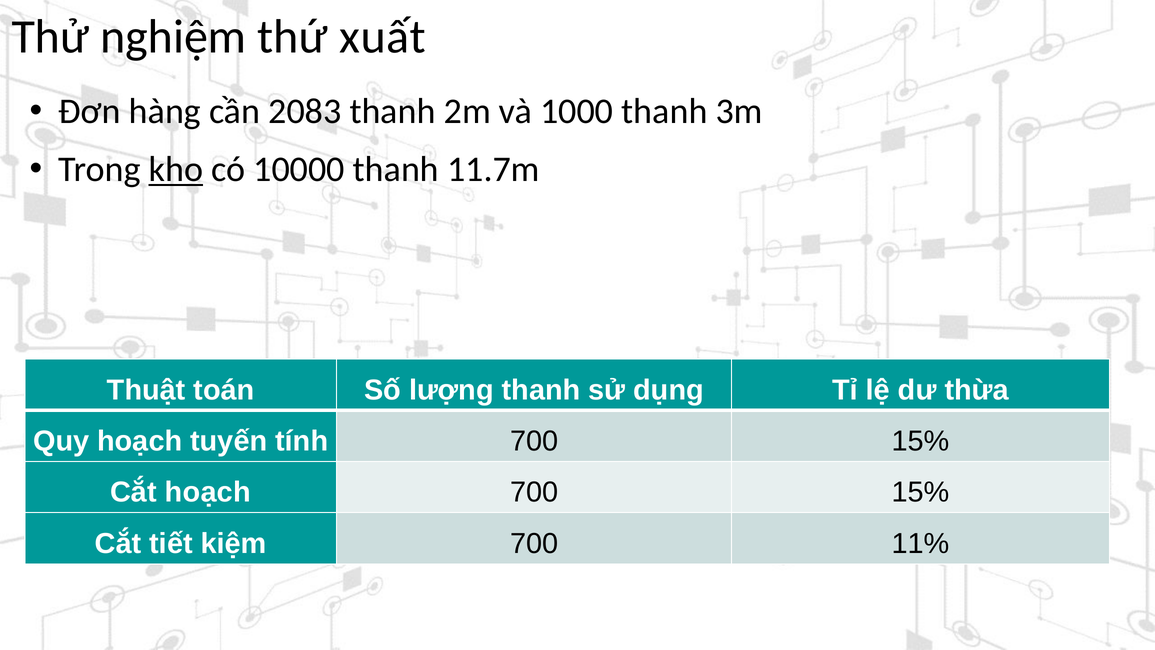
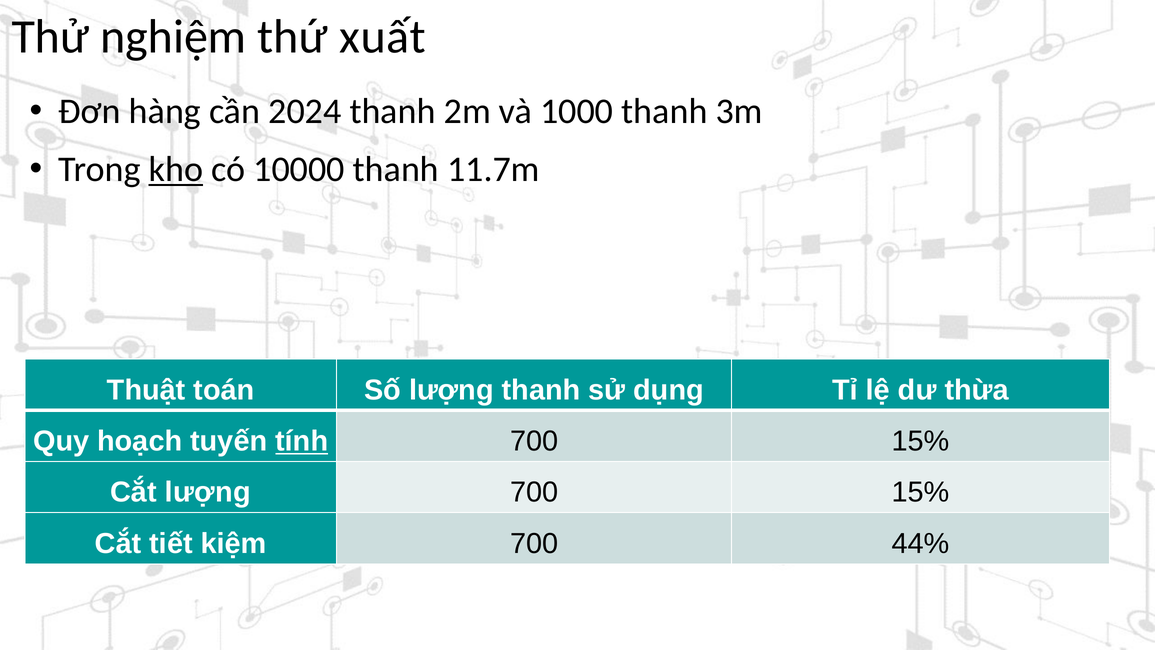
2083: 2083 -> 2024
tính underline: none -> present
Cắt hoạch: hoạch -> lượng
11%: 11% -> 44%
